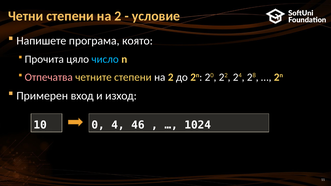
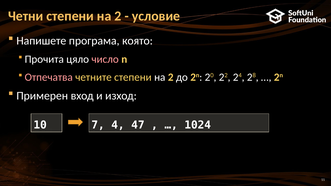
число colour: light blue -> pink
0: 0 -> 7
46: 46 -> 47
